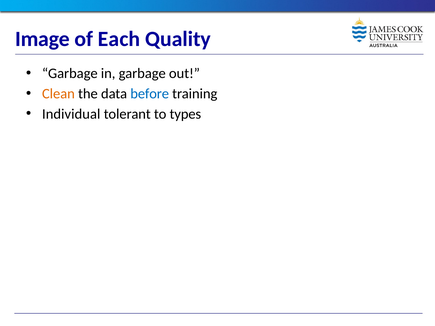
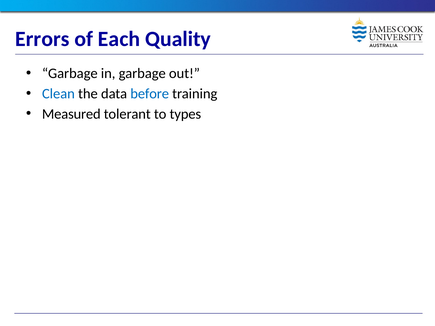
Image: Image -> Errors
Clean colour: orange -> blue
Individual: Individual -> Measured
